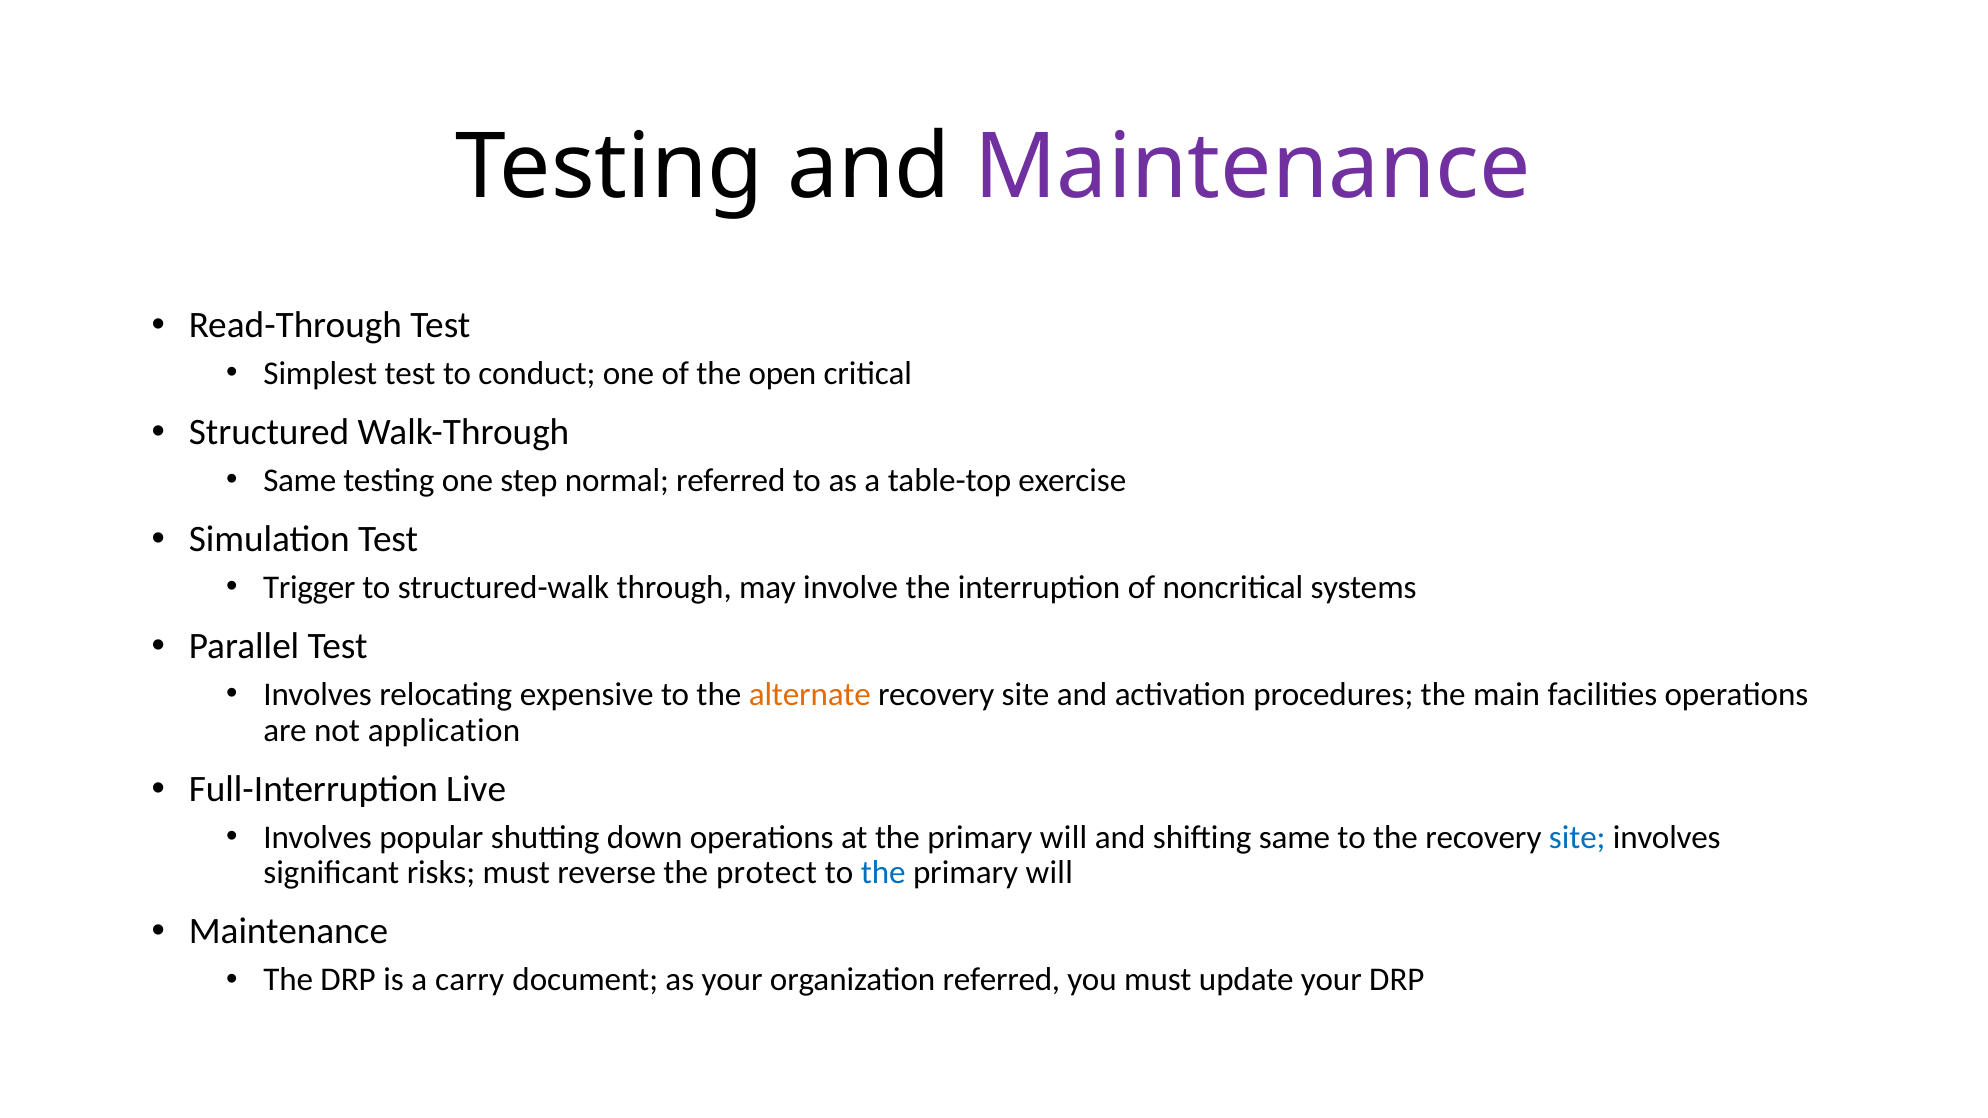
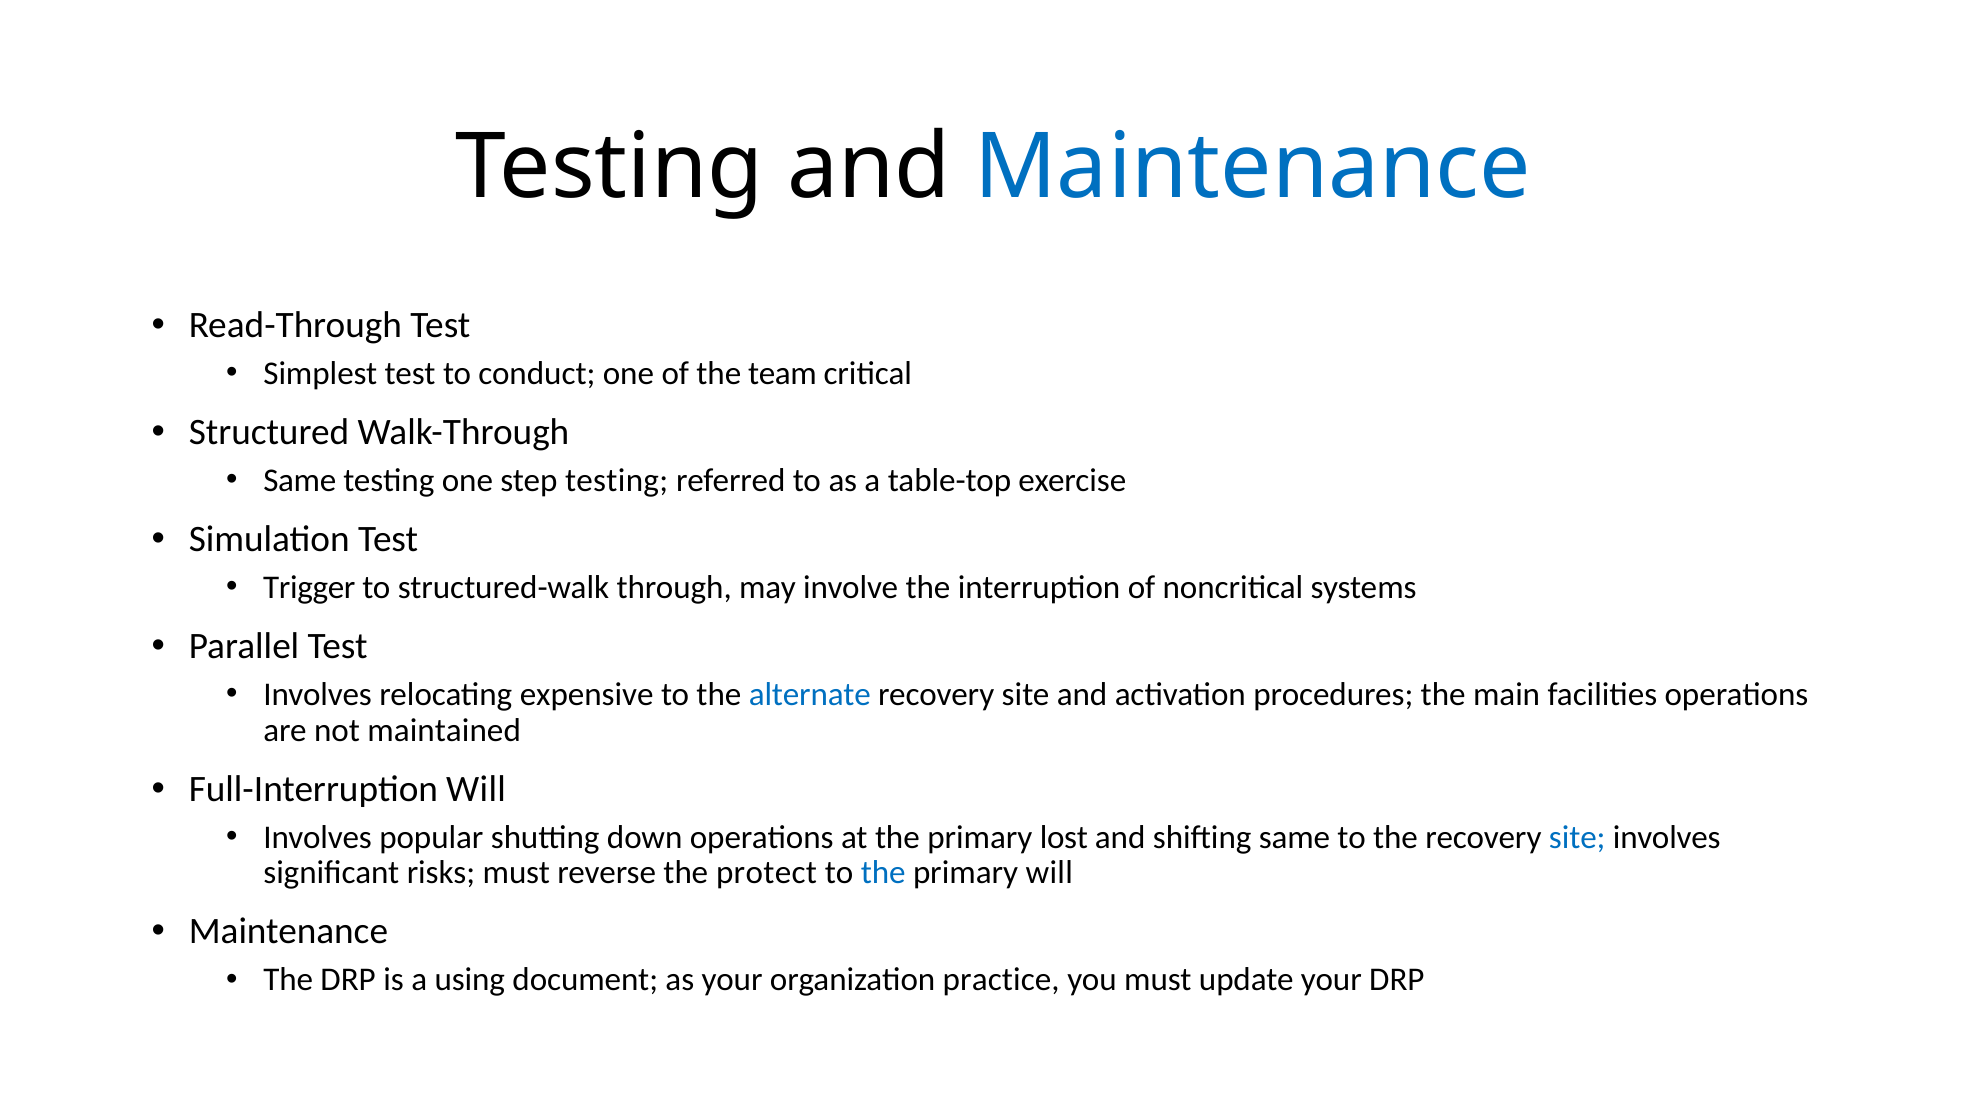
Maintenance at (1253, 167) colour: purple -> blue
open: open -> team
step normal: normal -> testing
alternate colour: orange -> blue
application: application -> maintained
Full-Interruption Live: Live -> Will
at the primary will: will -> lost
carry: carry -> using
organization referred: referred -> practice
